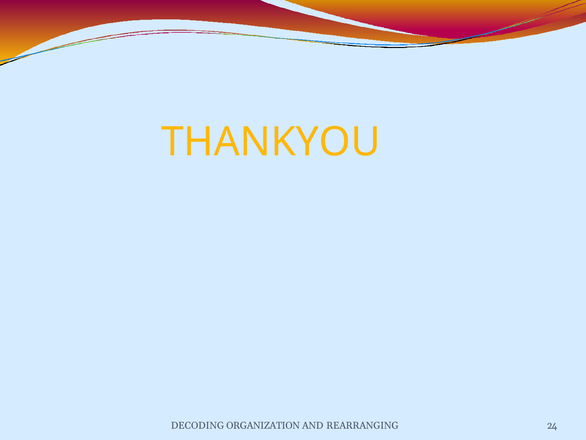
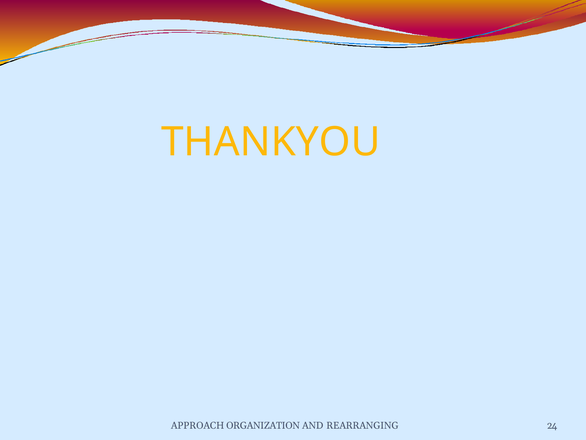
DECODING: DECODING -> APPROACH
